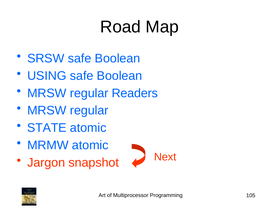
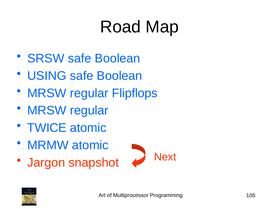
Readers: Readers -> Flipflops
STATE: STATE -> TWICE
